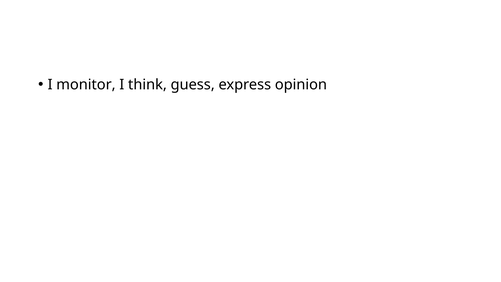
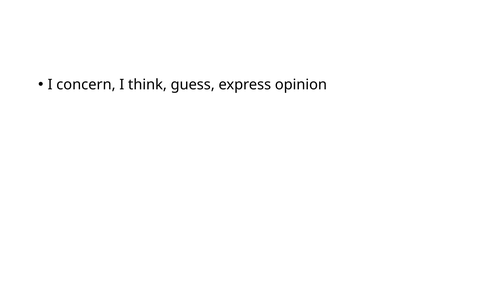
monitor: monitor -> concern
